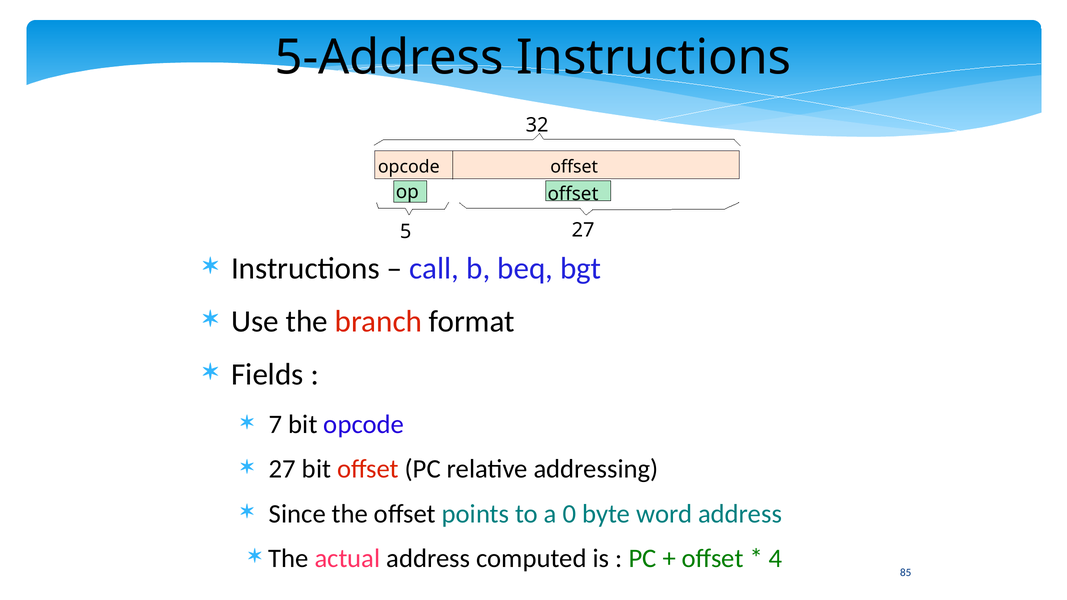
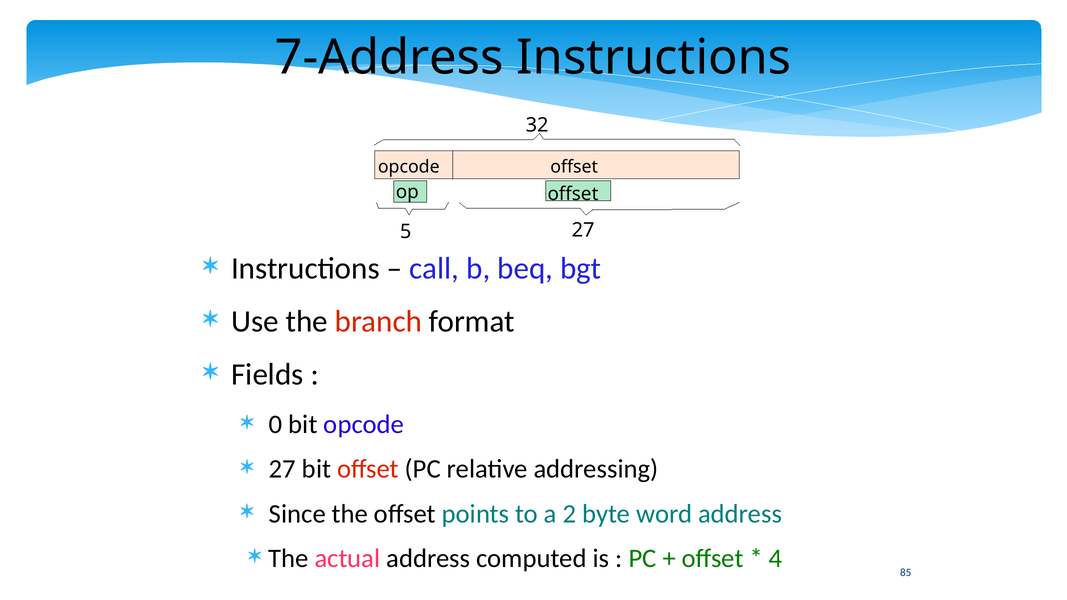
5-Address: 5-Address -> 7-Address
7: 7 -> 0
0: 0 -> 2
